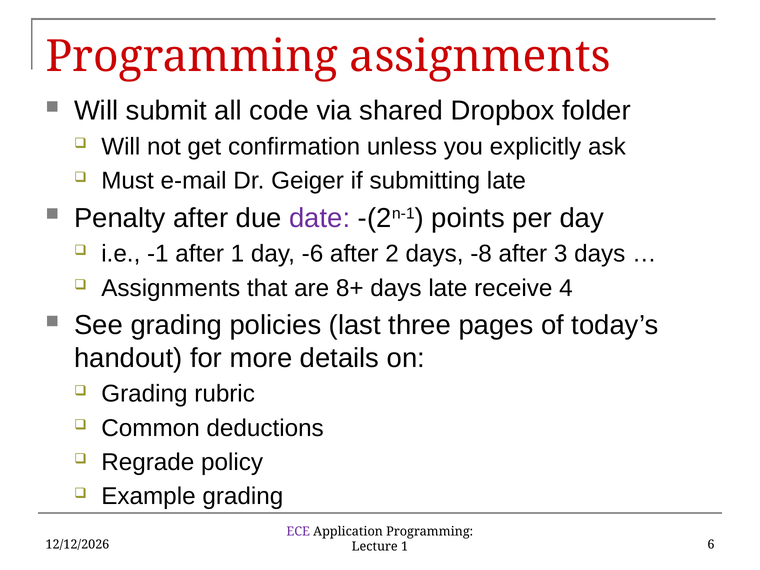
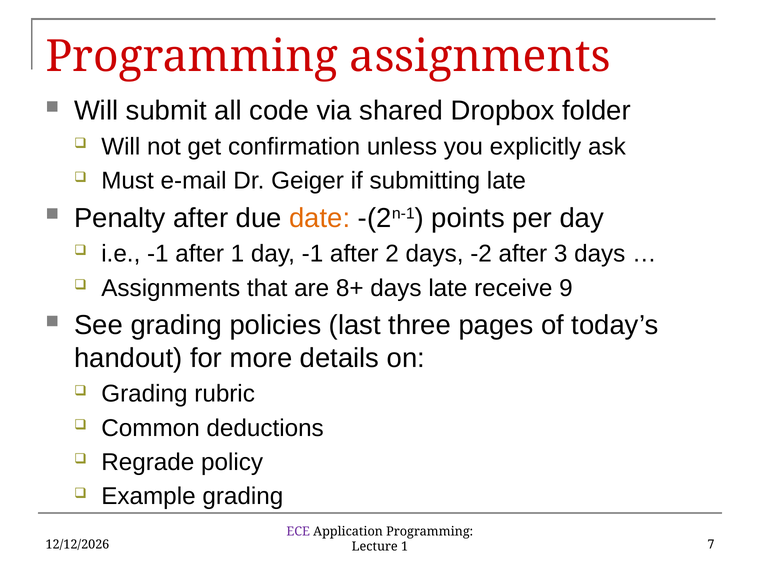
date colour: purple -> orange
day -6: -6 -> -1
-8: -8 -> -2
4: 4 -> 9
6: 6 -> 7
